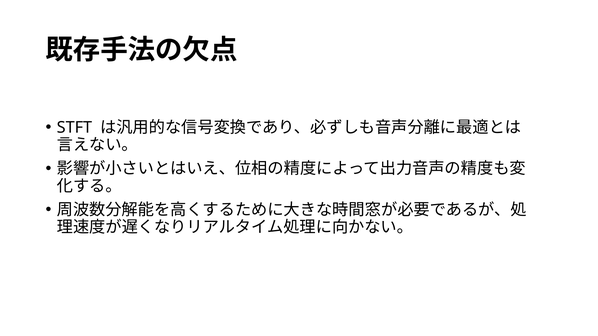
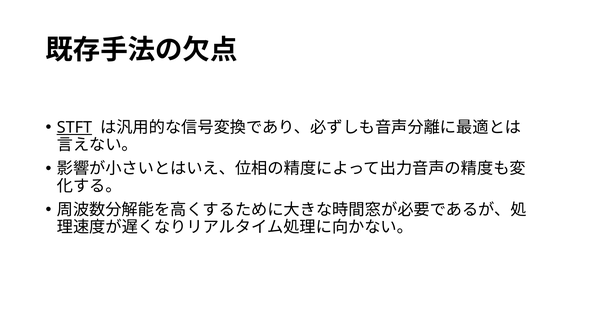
STFT underline: none -> present
